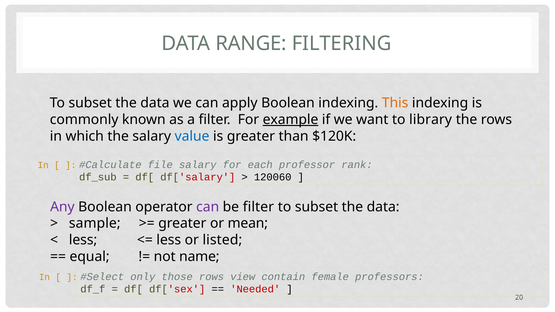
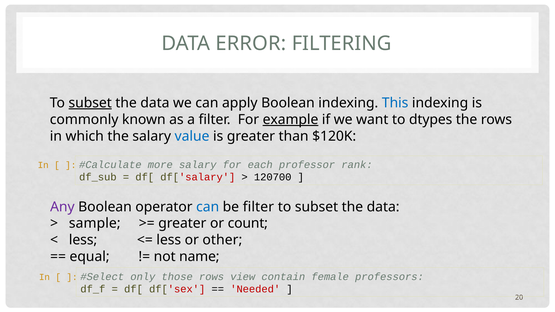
RANGE: RANGE -> ERROR
subset at (90, 103) underline: none -> present
This colour: orange -> blue
library: library -> dtypes
file: file -> more
120060: 120060 -> 120700
can at (208, 207) colour: purple -> blue
mean: mean -> count
listed: listed -> other
